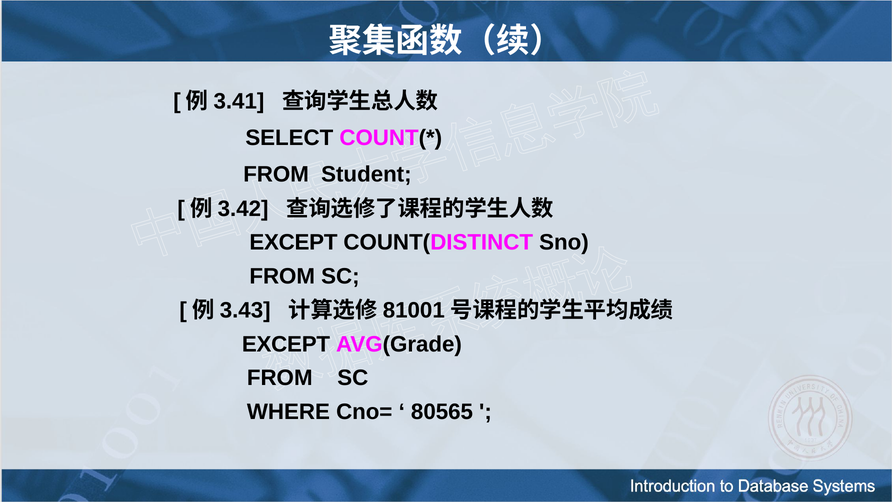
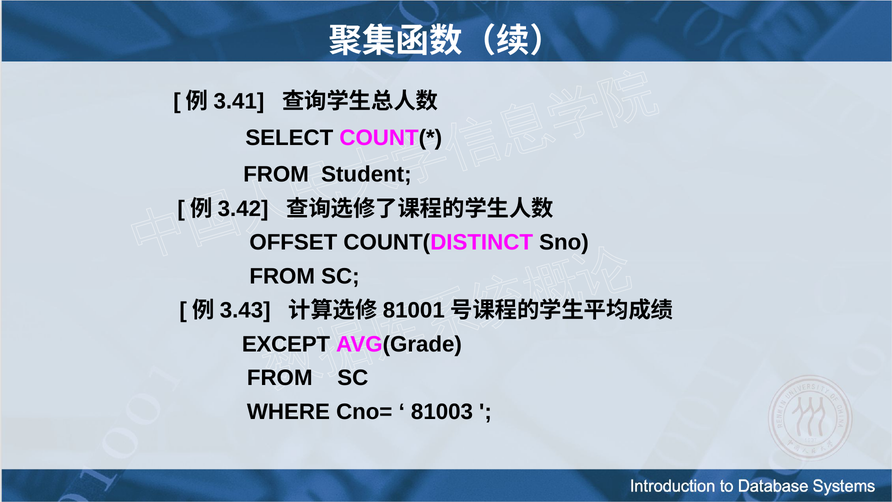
EXCEPT at (293, 242): EXCEPT -> OFFSET
80565: 80565 -> 81003
